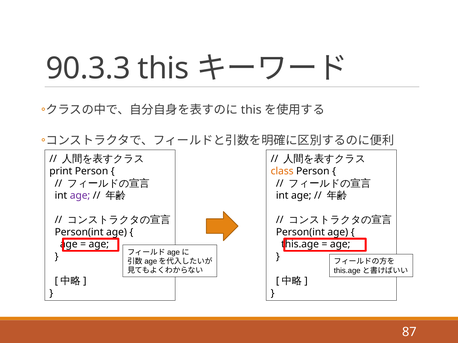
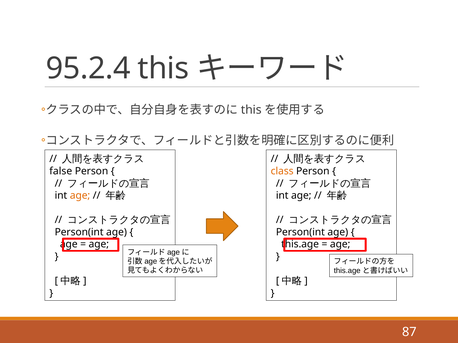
90.3.3: 90.3.3 -> 95.2.4
print: print -> false
age at (80, 196) colour: purple -> orange
